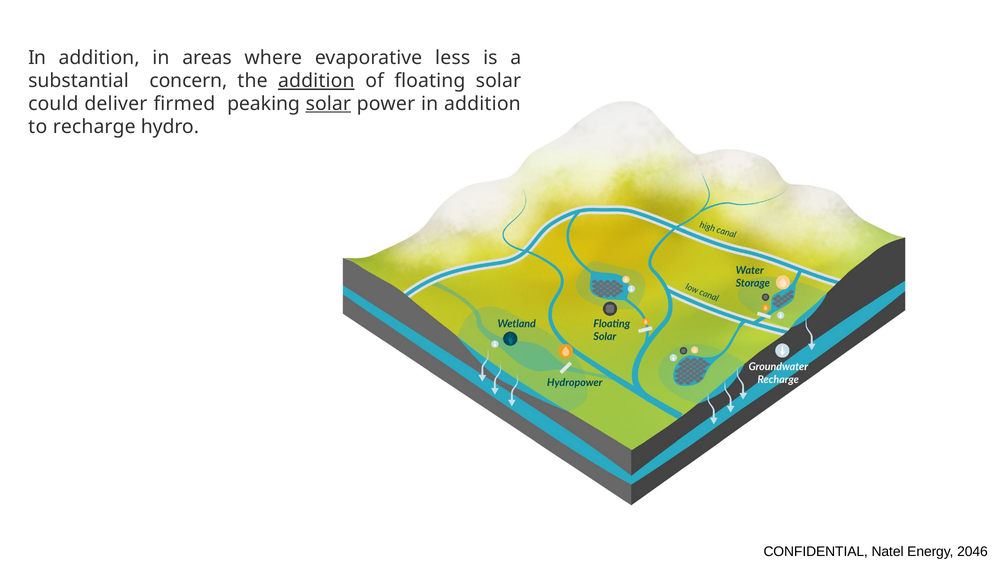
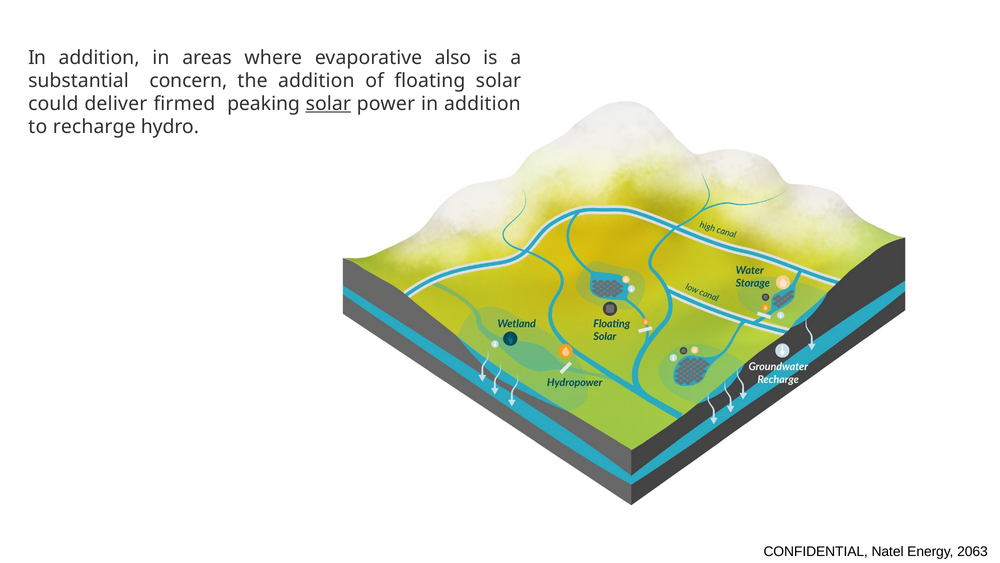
less: less -> also
addition at (316, 81) underline: present -> none
2046: 2046 -> 2063
